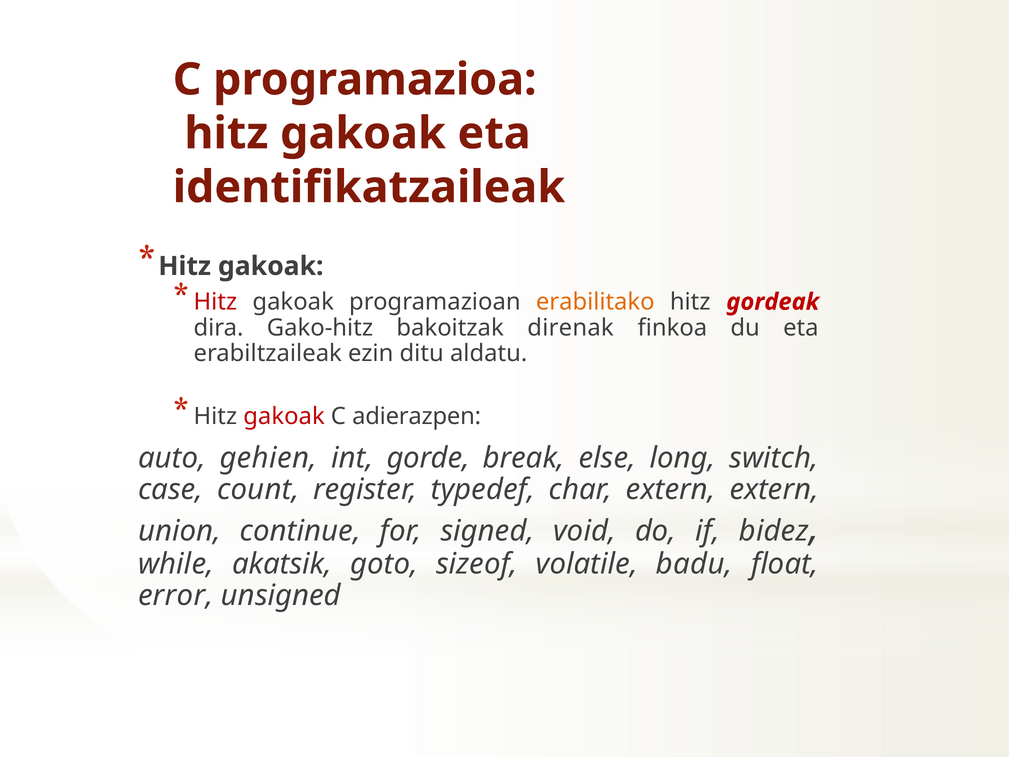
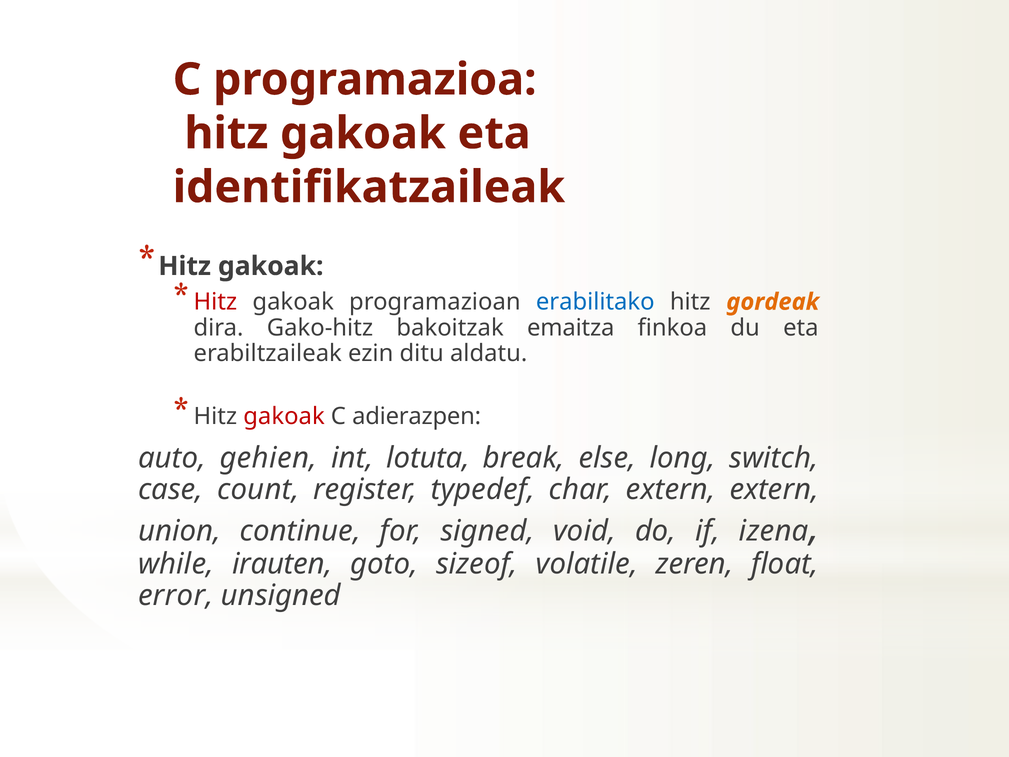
erabilitako colour: orange -> blue
gordeak colour: red -> orange
direnak: direnak -> emaitza
gorde: gorde -> lotuta
bidez: bidez -> izena
akatsik: akatsik -> irauten
badu: badu -> zeren
